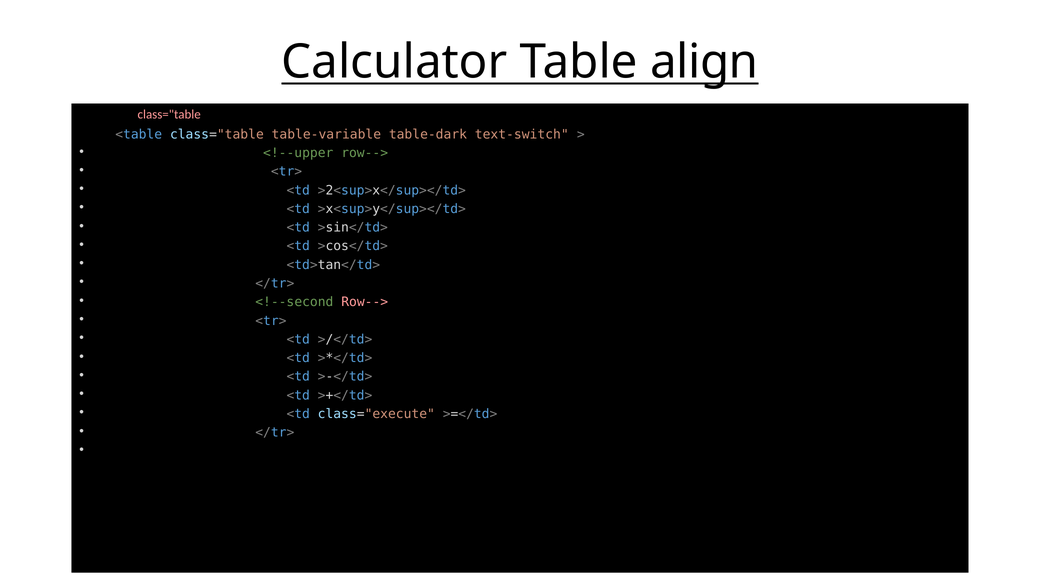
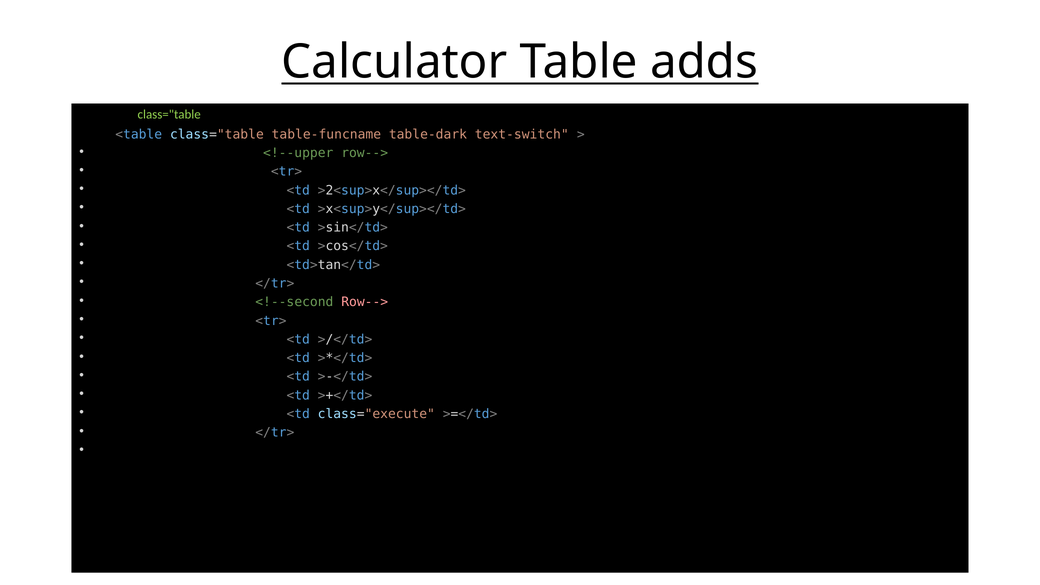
align: align -> adds
class="table at (169, 114) colour: pink -> light green
table-variable: table-variable -> table-funcname
